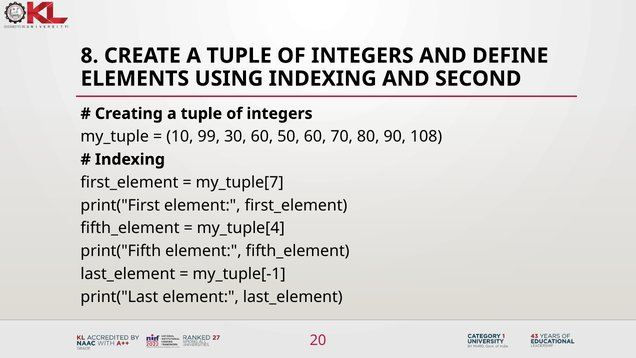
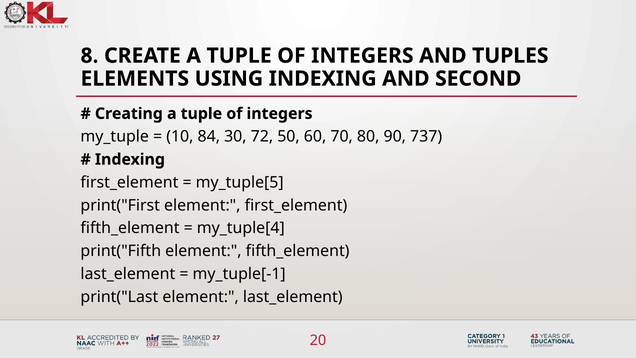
DEFINE: DEFINE -> TUPLES
99: 99 -> 84
30 60: 60 -> 72
108: 108 -> 737
my_tuple[7: my_tuple[7 -> my_tuple[5
